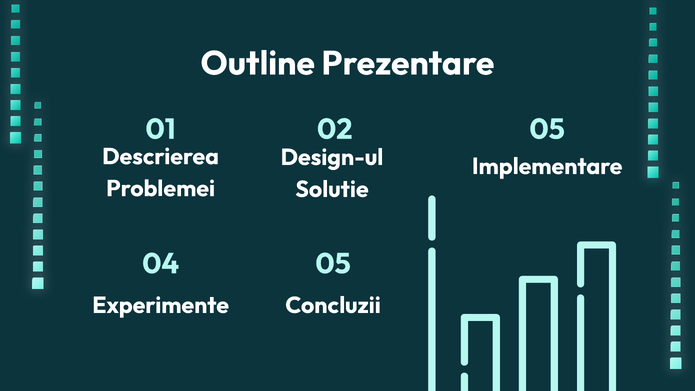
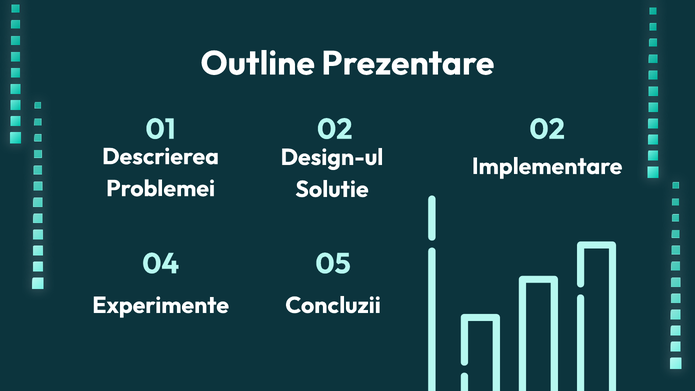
02 05: 05 -> 02
